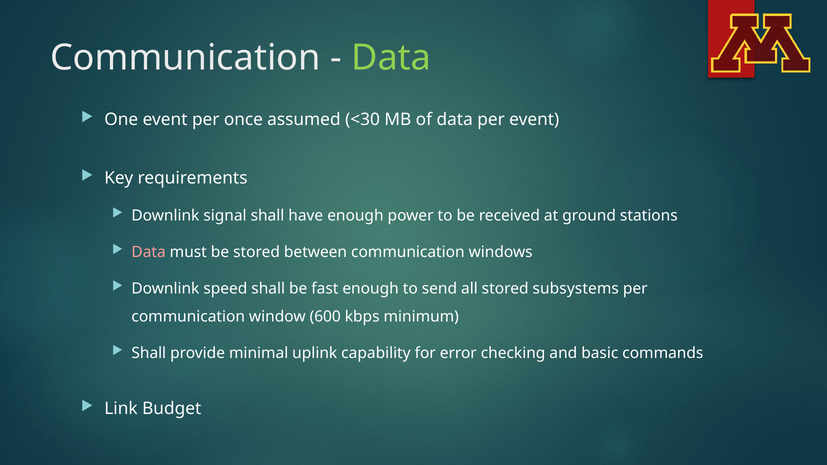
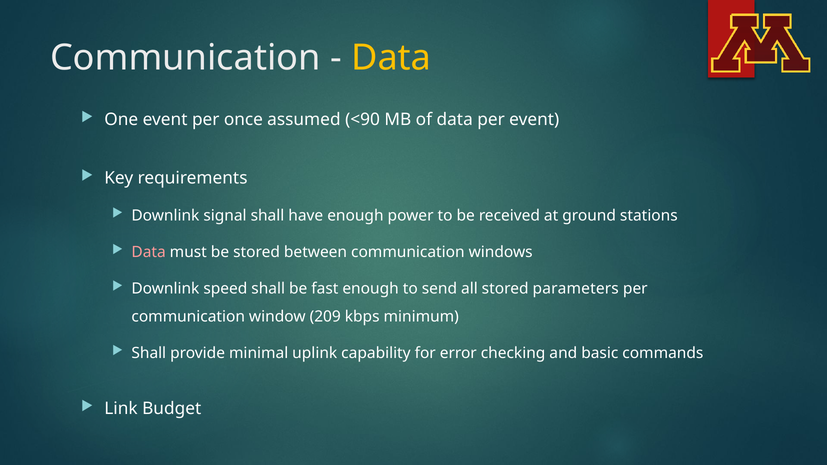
Data at (391, 58) colour: light green -> yellow
<30: <30 -> <90
subsystems: subsystems -> parameters
600: 600 -> 209
